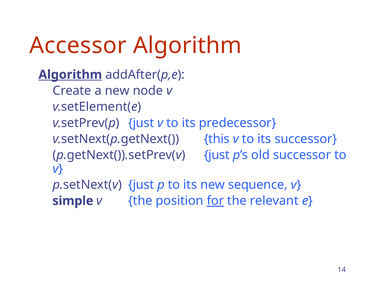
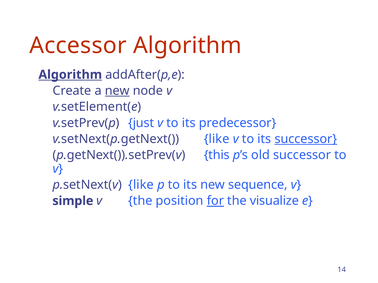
new at (117, 91) underline: none -> present
v.setNext(p.getNext( this: this -> like
successor at (306, 139) underline: none -> present
p.getNext()).setPrev(v just: just -> this
p.setNext(v just: just -> like
relevant: relevant -> visualize
